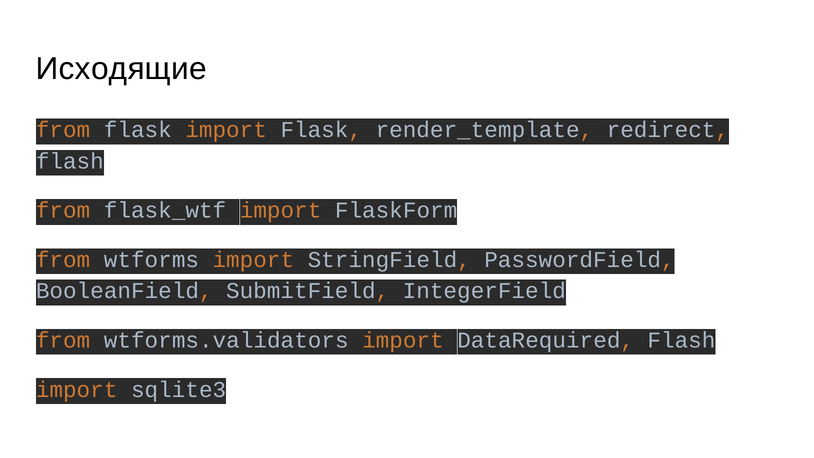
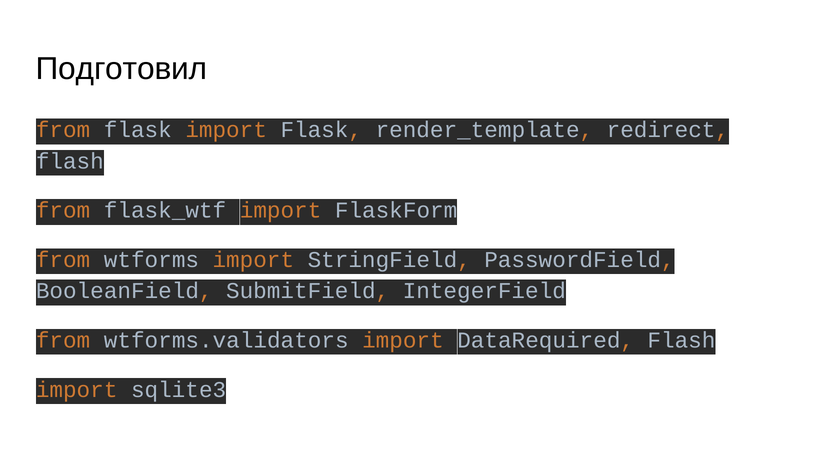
Исходящие: Исходящие -> Подготовил
